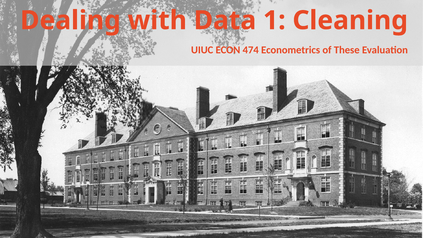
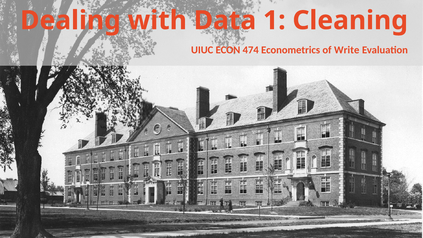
These: These -> Write
